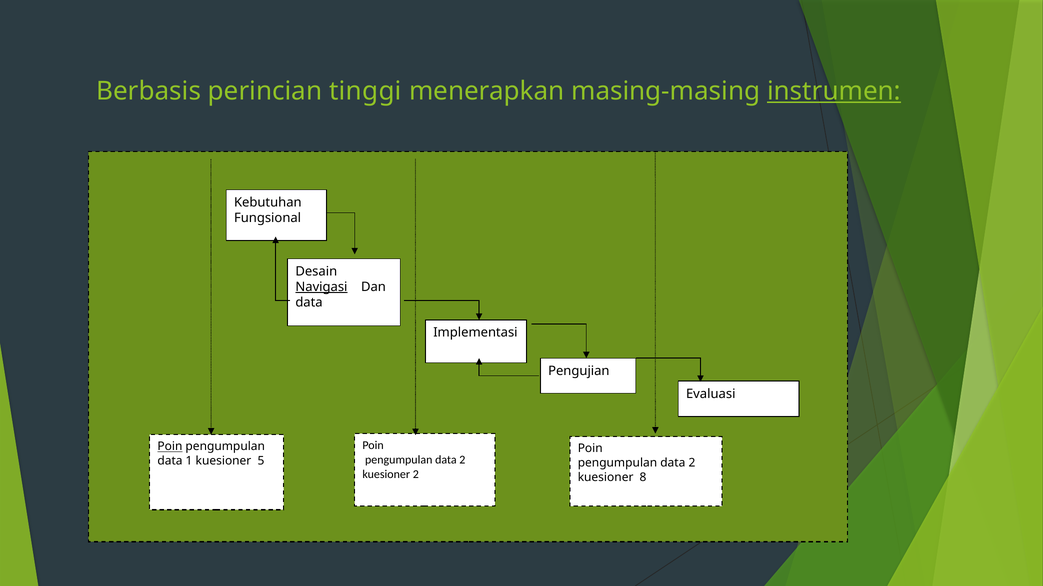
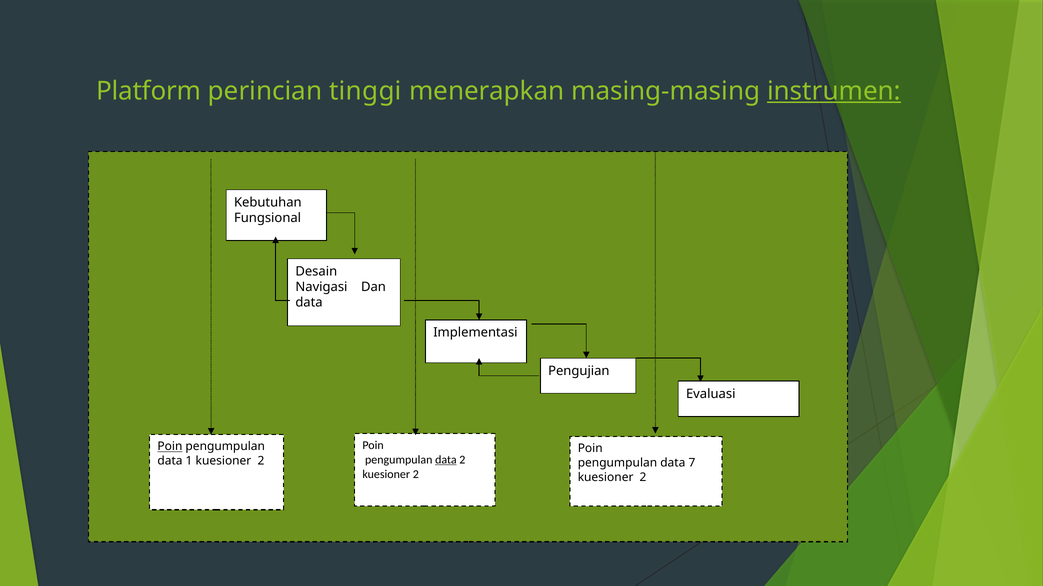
Berbasis: Berbasis -> Platform
Navigasi underline: present -> none
data at (446, 460) underline: none -> present
1 kuesioner 5: 5 -> 2
2 at (692, 463): 2 -> 7
8 at (643, 478): 8 -> 2
